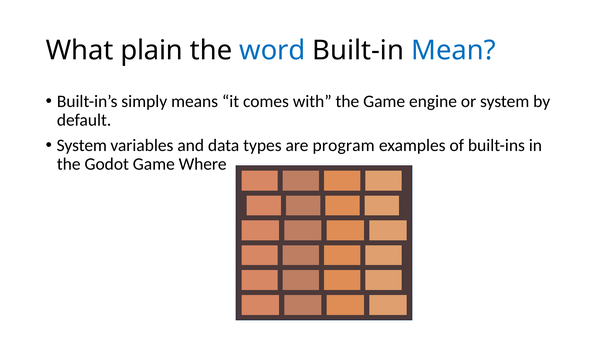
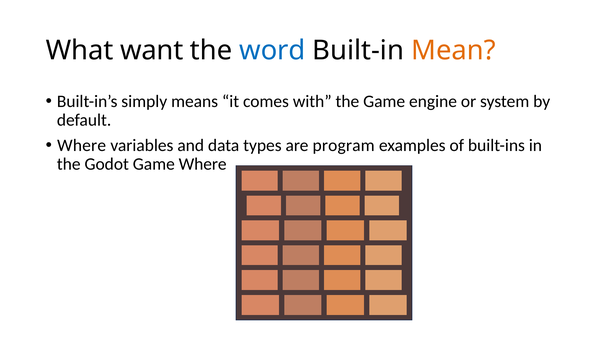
plain: plain -> want
Mean colour: blue -> orange
System at (82, 145): System -> Where
